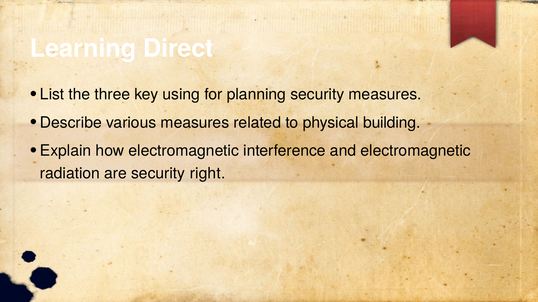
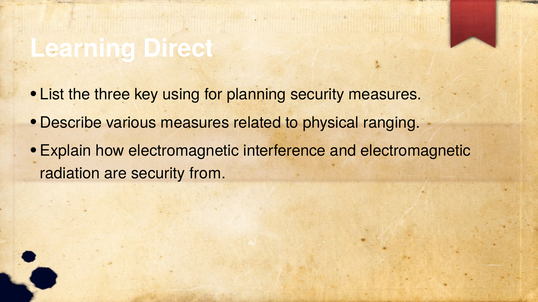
building: building -> ranging
right: right -> from
